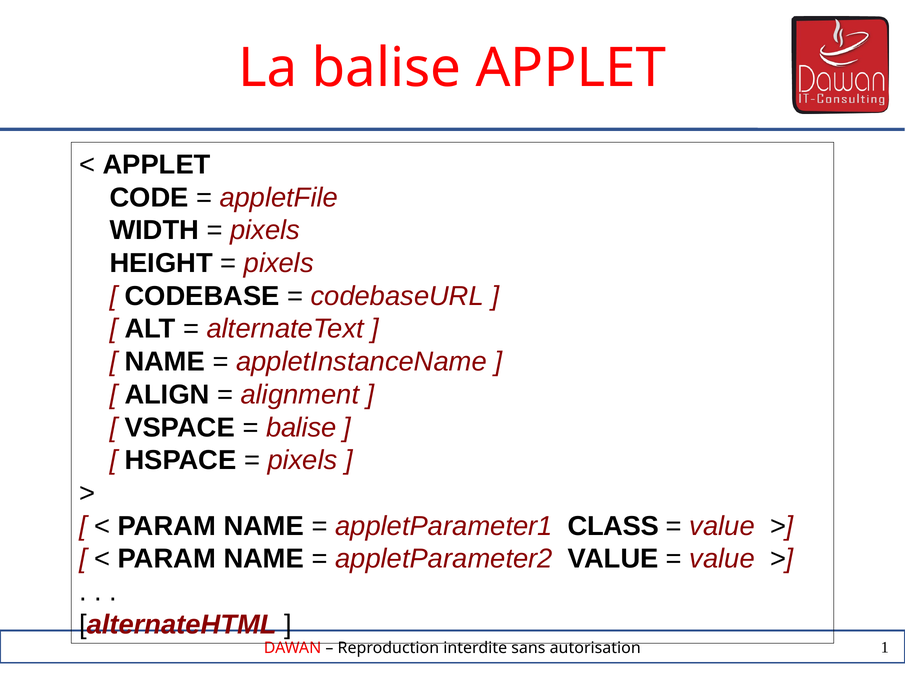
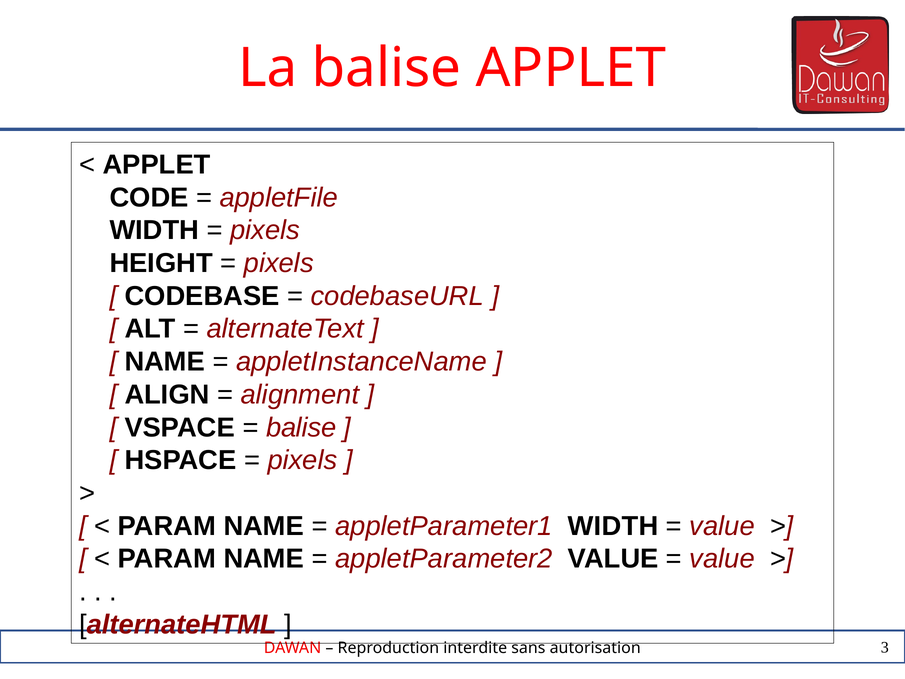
appletParameter1 CLASS: CLASS -> WIDTH
1: 1 -> 3
